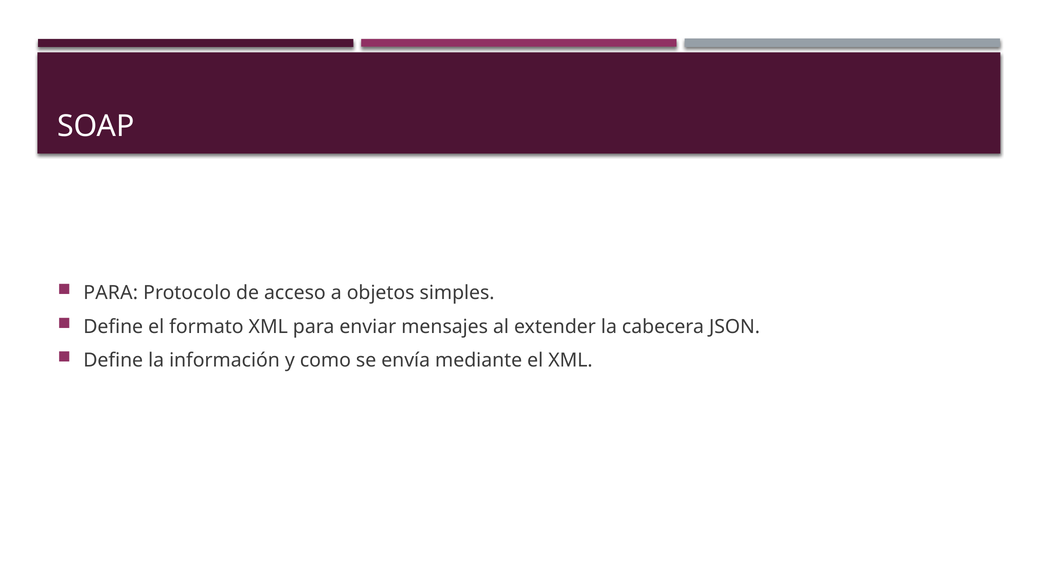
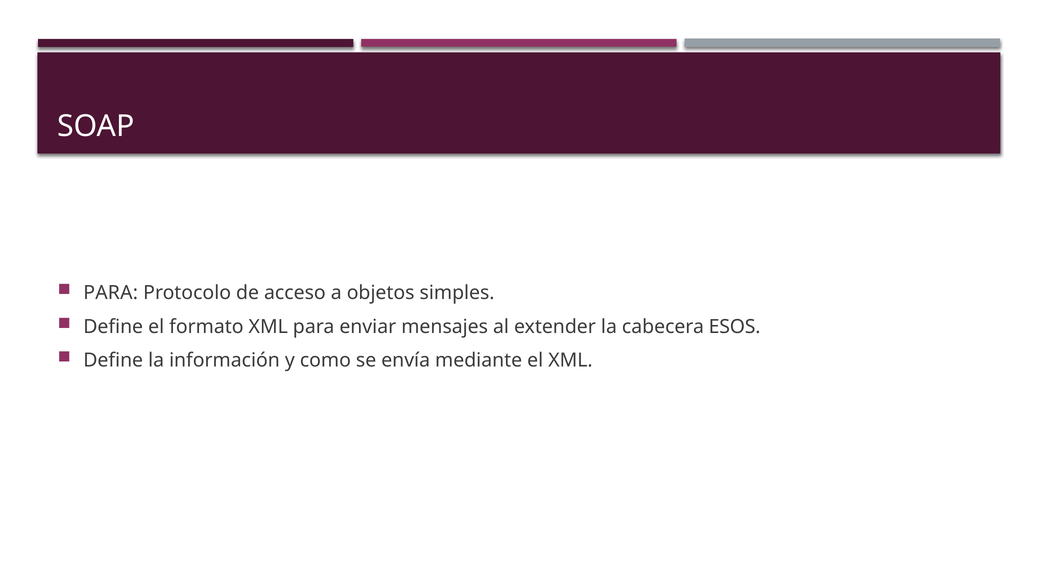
JSON: JSON -> ESOS
